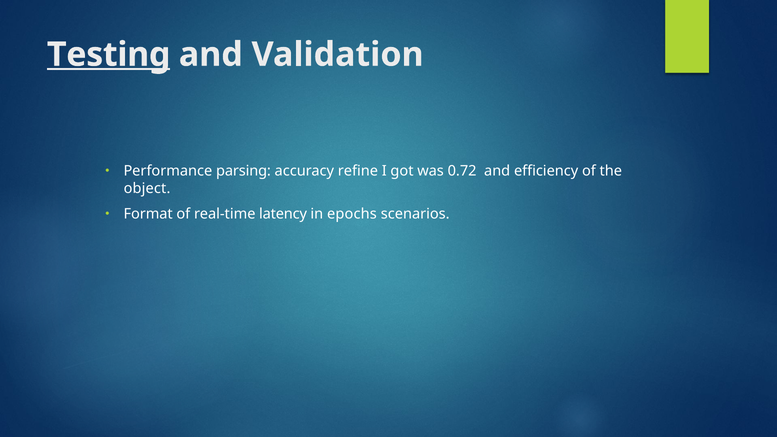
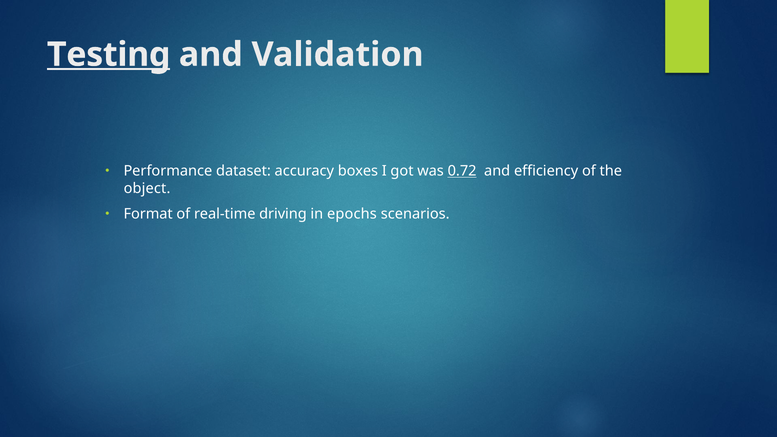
parsing: parsing -> dataset
refine: refine -> boxes
0.72 underline: none -> present
latency: latency -> driving
